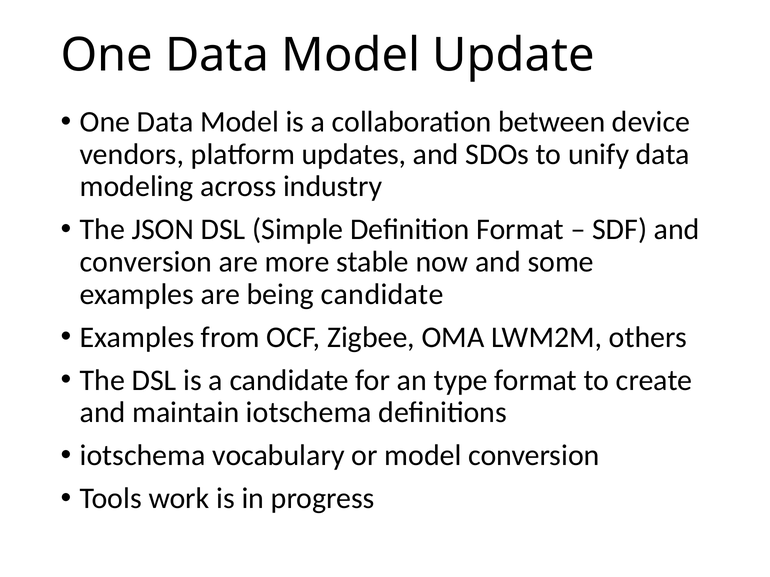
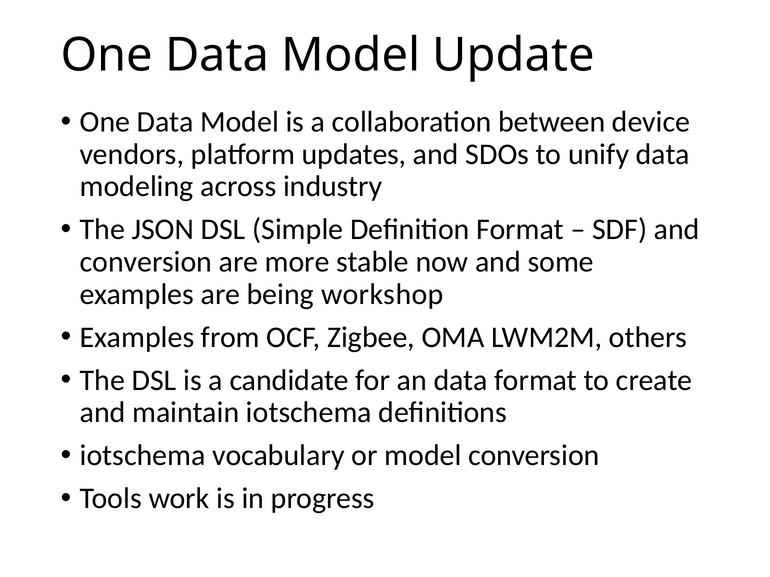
being candidate: candidate -> workshop
an type: type -> data
